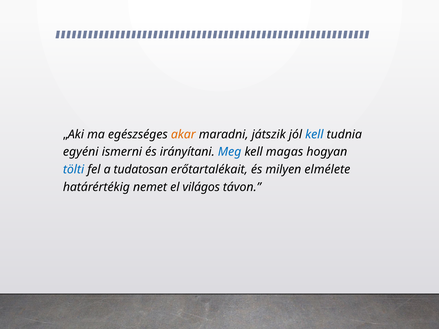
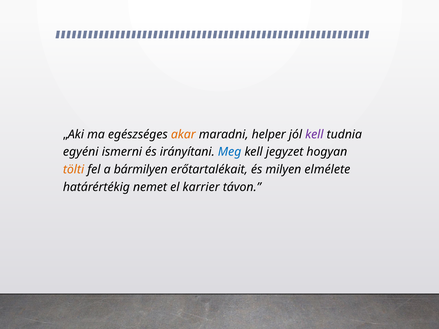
játszik: játszik -> helper
kell at (314, 134) colour: blue -> purple
magas: magas -> jegyzet
tölti colour: blue -> orange
tudatosan: tudatosan -> bármilyen
világos: világos -> karrier
